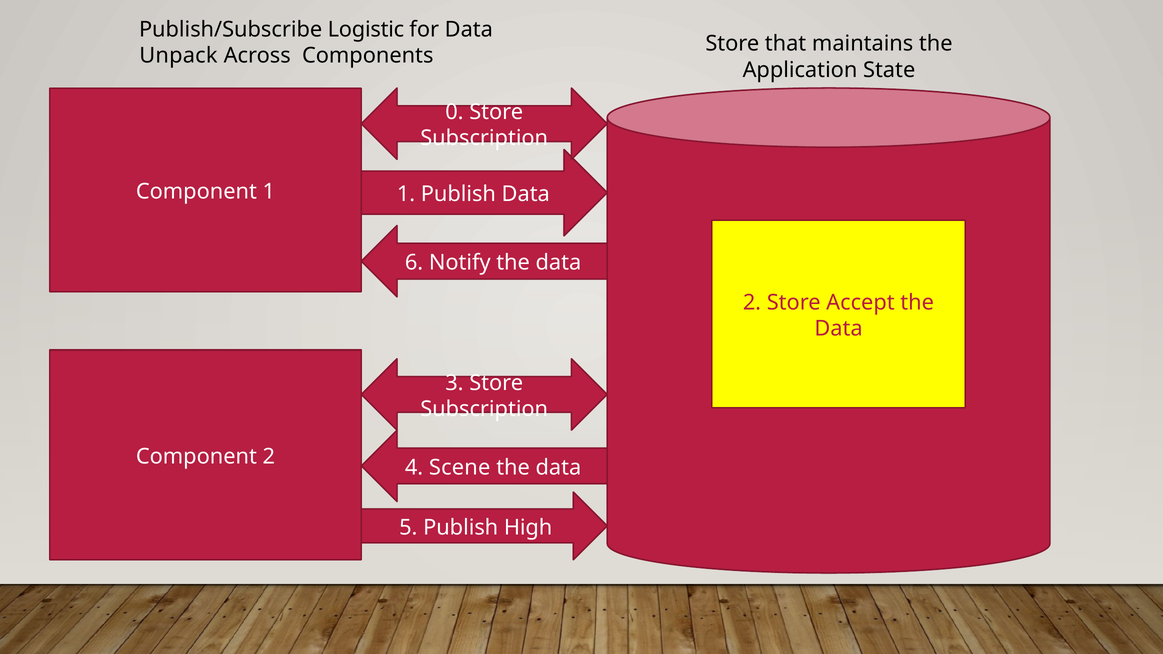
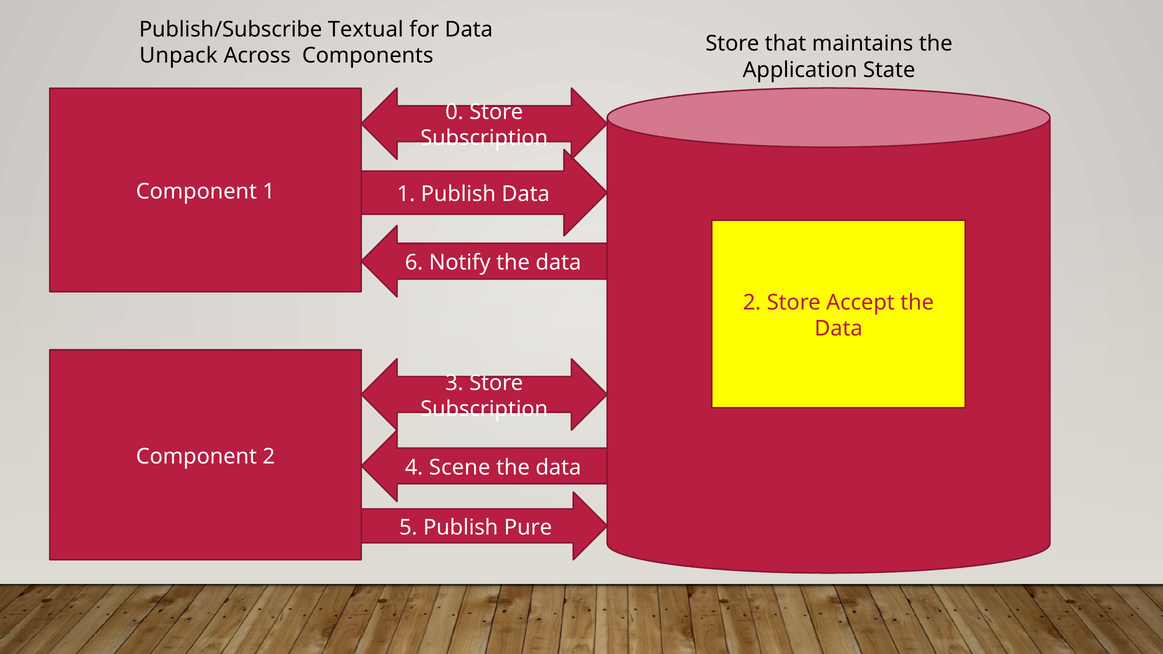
Logistic: Logistic -> Textual
High: High -> Pure
